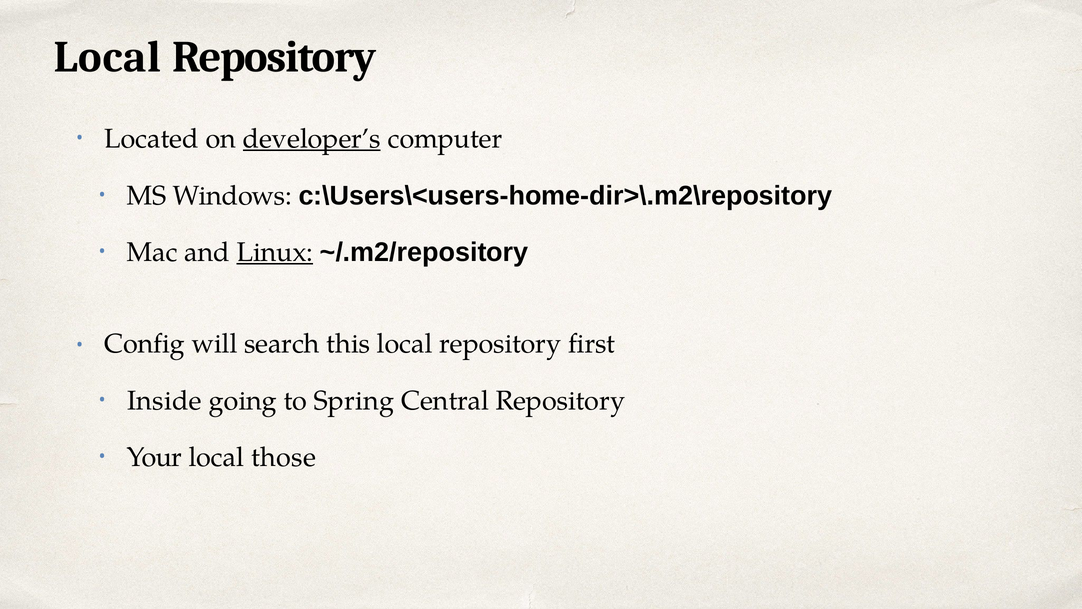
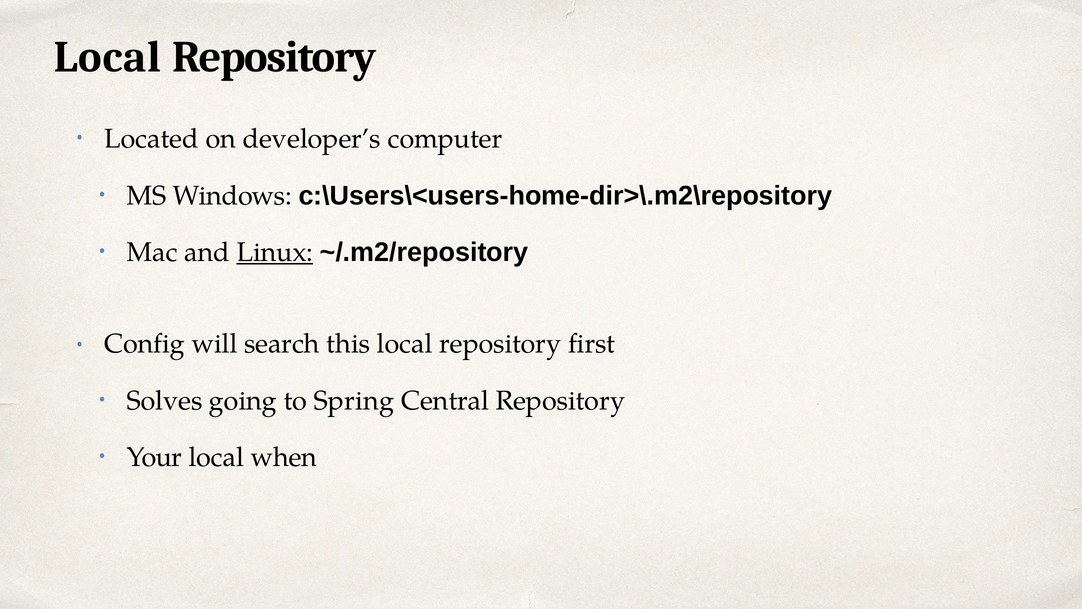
developer’s underline: present -> none
Inside: Inside -> Solves
those: those -> when
